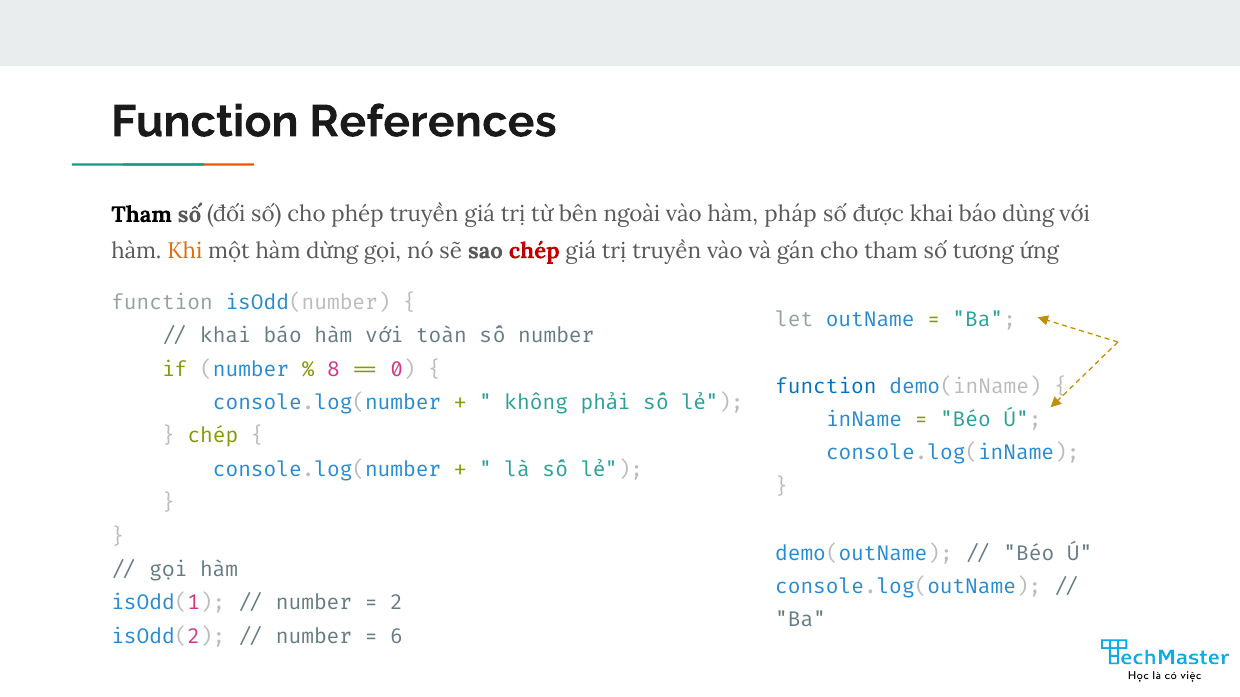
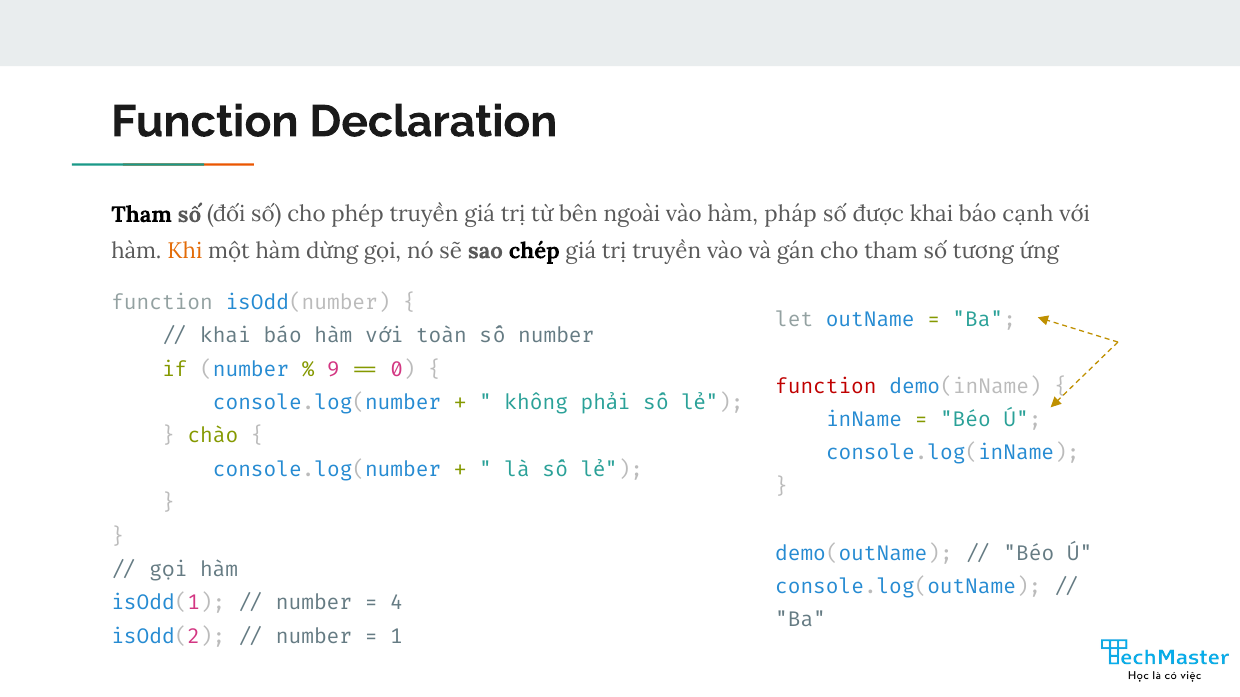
References: References -> Declaration
dùng: dùng -> cạnh
chép at (534, 251) colour: red -> black
8: 8 -> 9
function at (826, 387) colour: blue -> red
chép at (213, 436): chép -> chào
2: 2 -> 4
6: 6 -> 1
